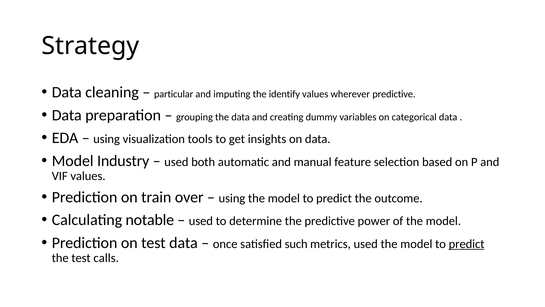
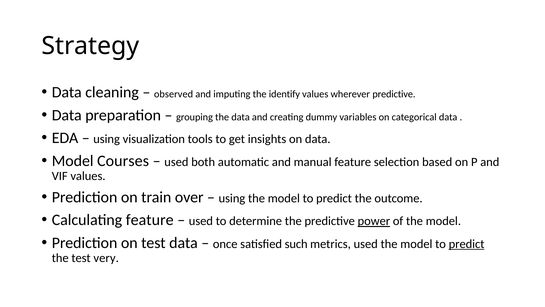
particular: particular -> observed
Industry: Industry -> Courses
Calculating notable: notable -> feature
power underline: none -> present
calls: calls -> very
